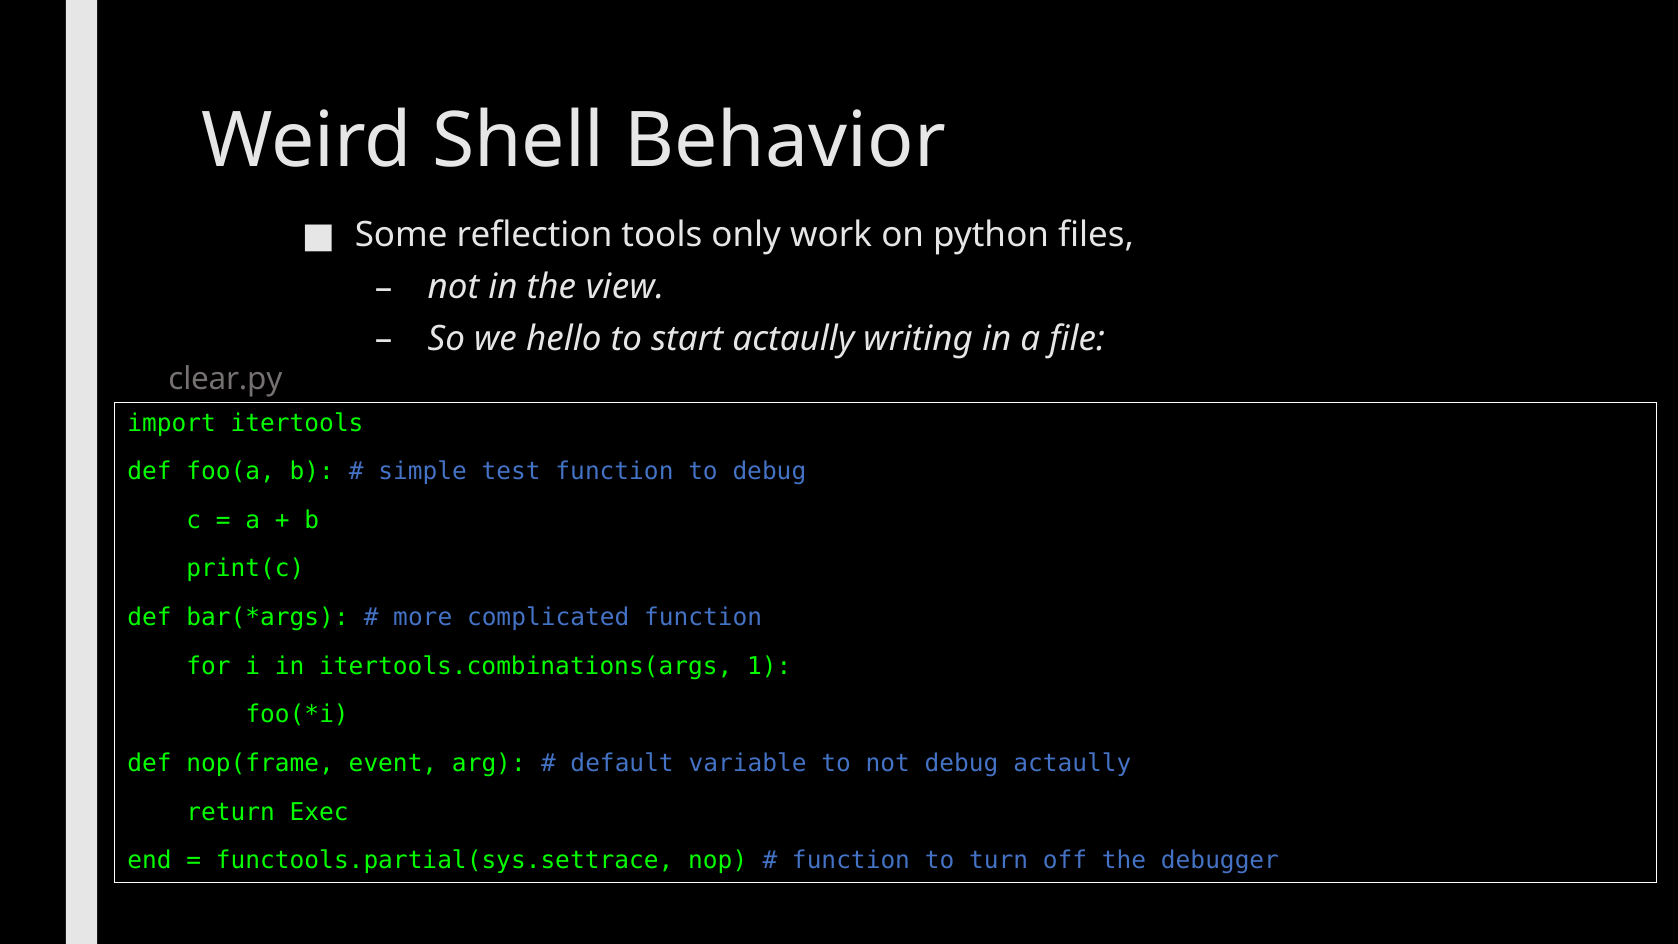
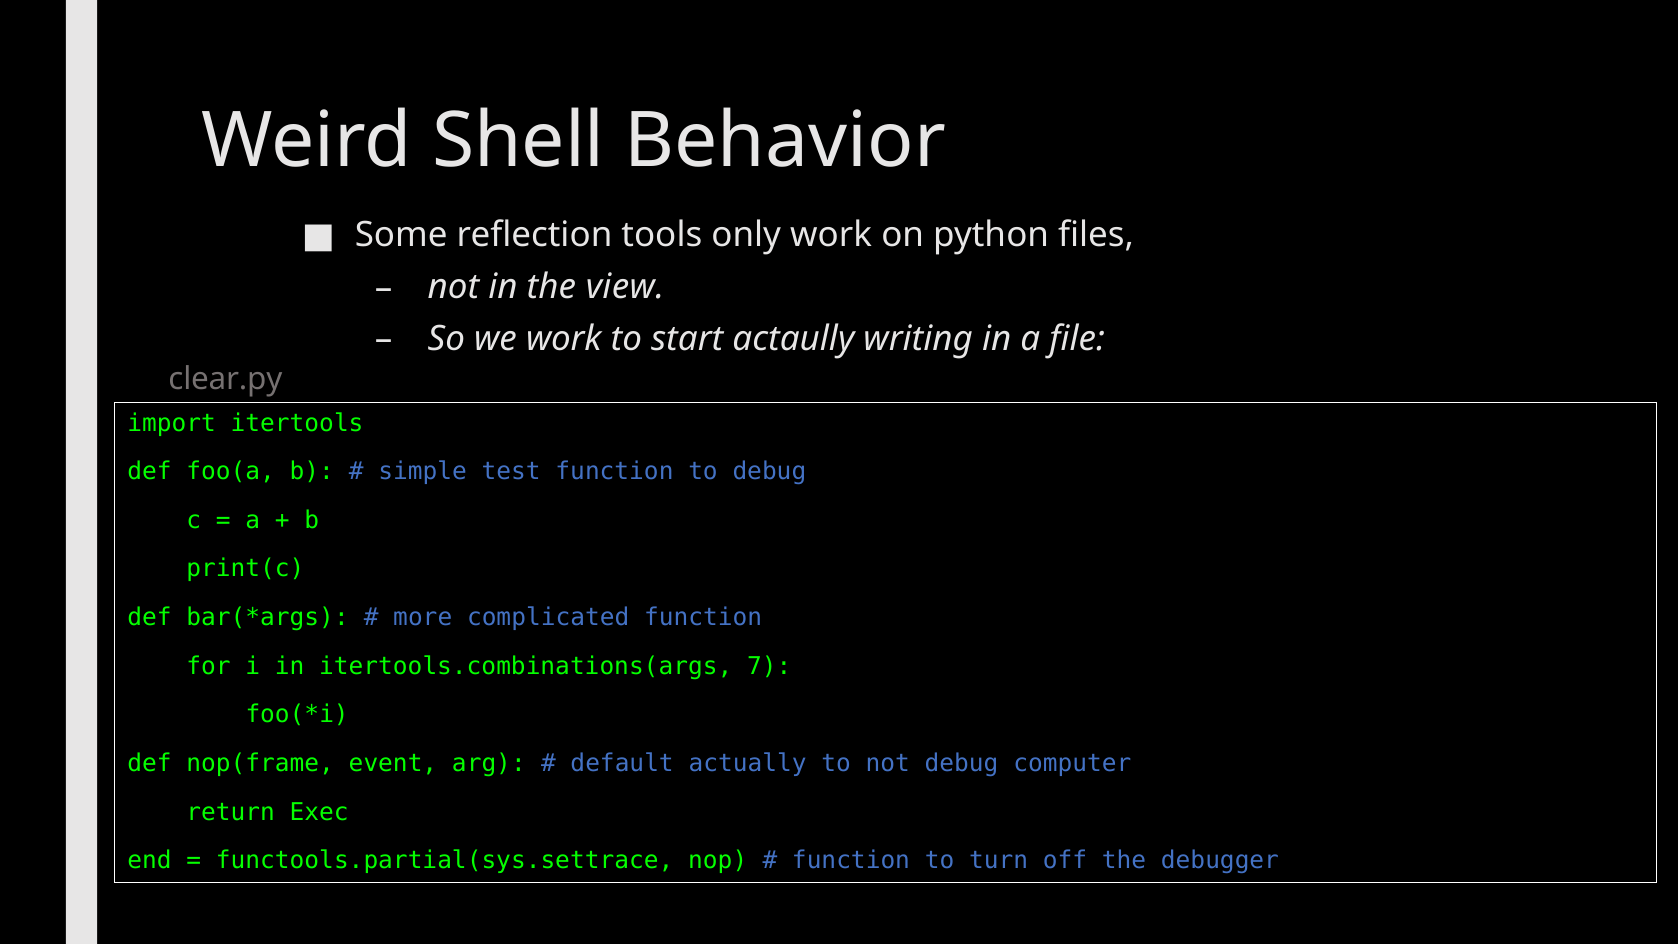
we hello: hello -> work
1: 1 -> 7
variable: variable -> actually
debug actaully: actaully -> computer
